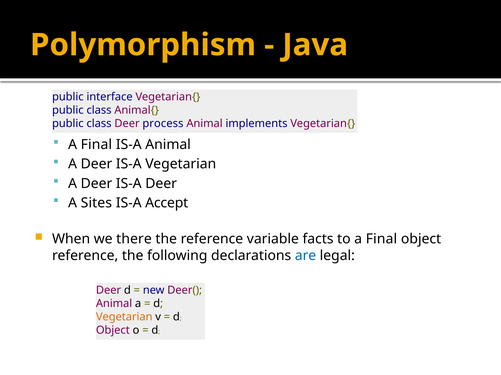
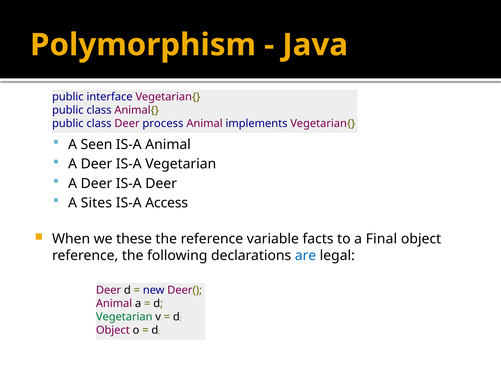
Final at (96, 145): Final -> Seen
Accept: Accept -> Access
there: there -> these
Vegetarian at (124, 317) colour: orange -> green
